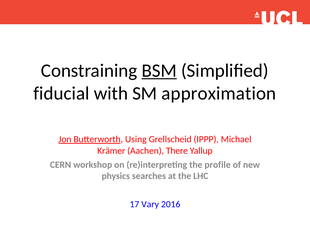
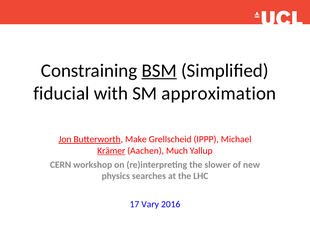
Using: Using -> Make
Krämer underline: none -> present
There: There -> Much
profile: profile -> slower
